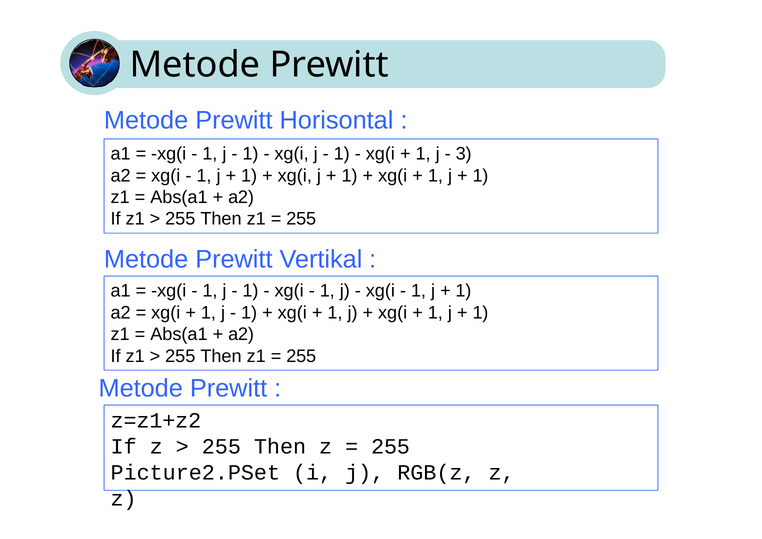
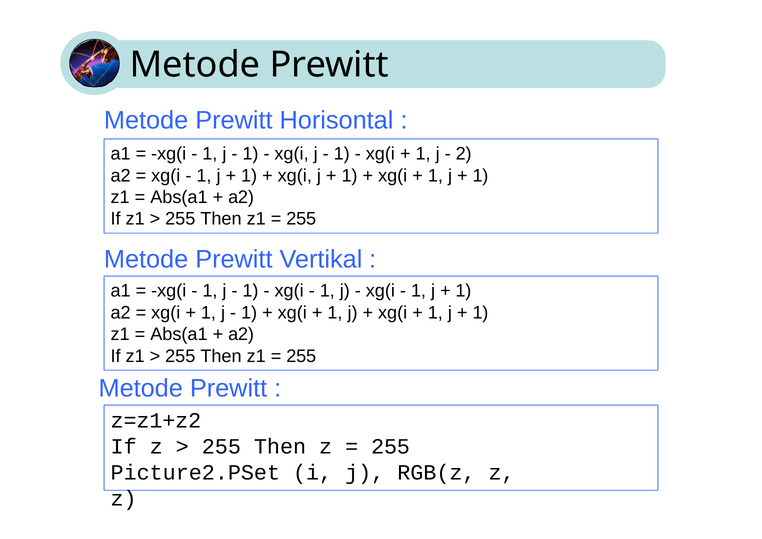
3: 3 -> 2
